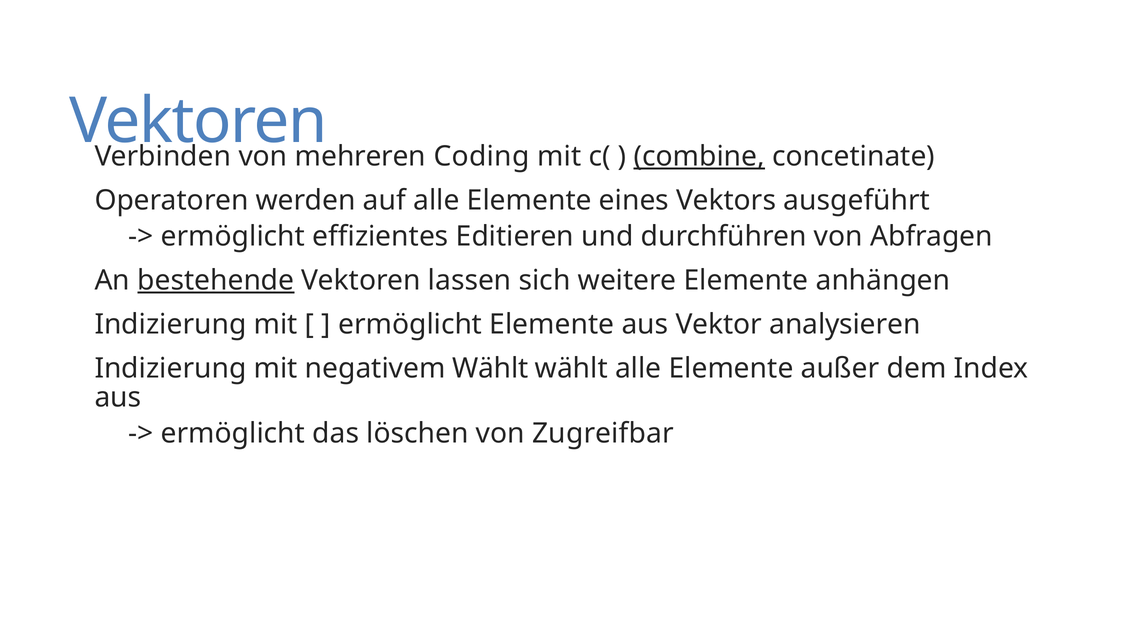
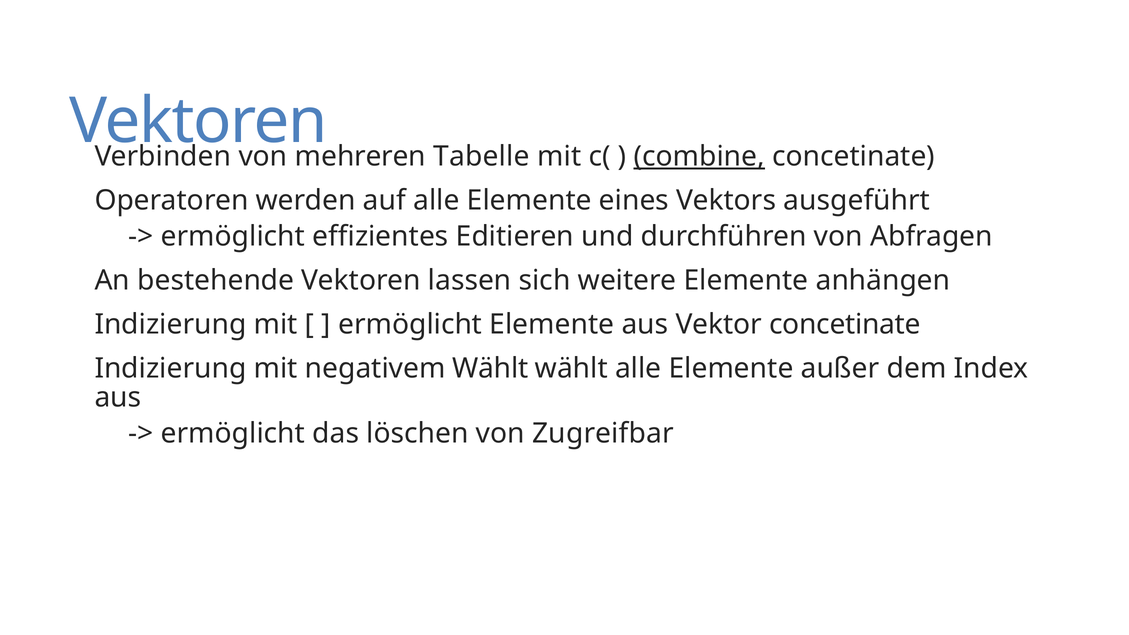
Coding: Coding -> Tabelle
bestehende underline: present -> none
Vektor analysieren: analysieren -> concetinate
